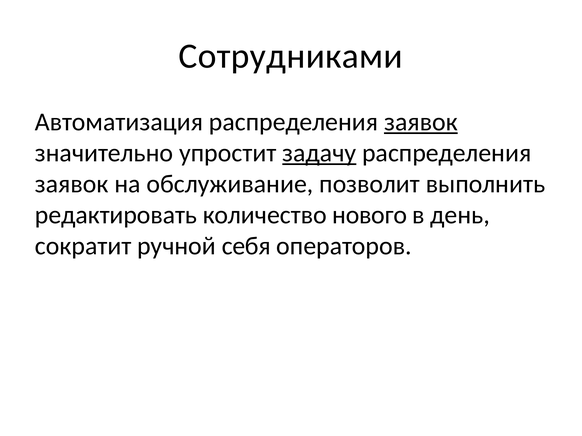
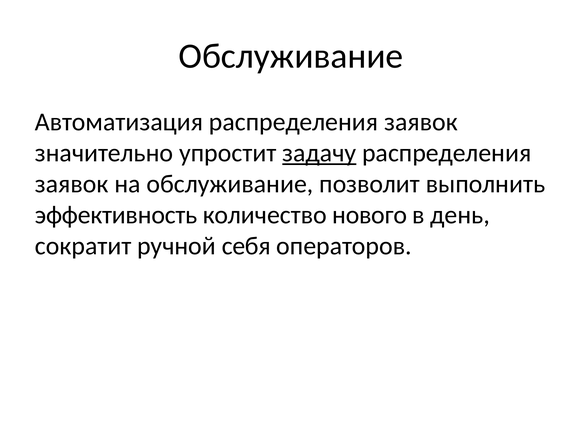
Сотрудниками at (291, 56): Сотрудниками -> Обслуживание
заявок at (421, 122) underline: present -> none
редактировать: редактировать -> эффективность
